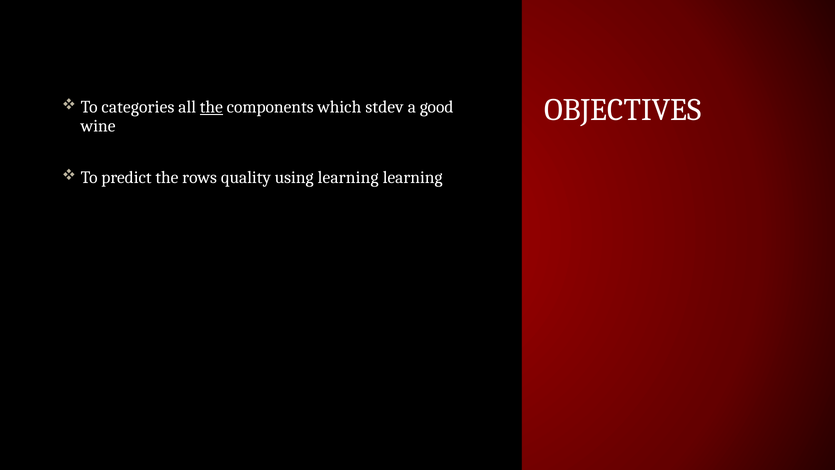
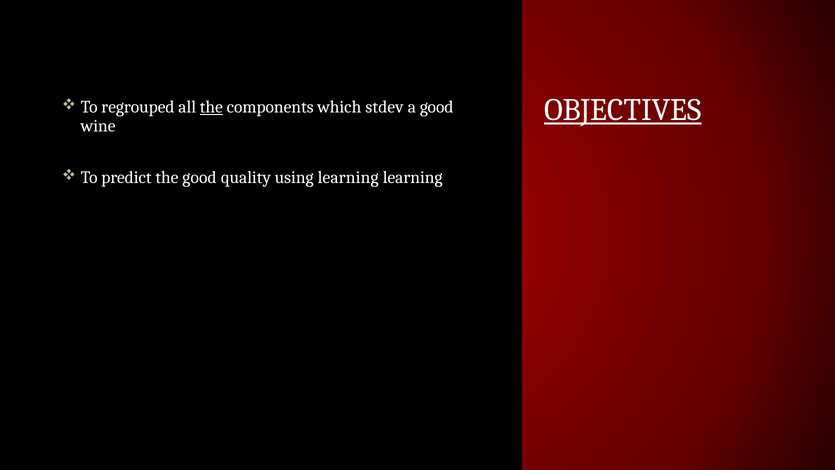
OBJECTIVES underline: none -> present
categories: categories -> regrouped
the rows: rows -> good
